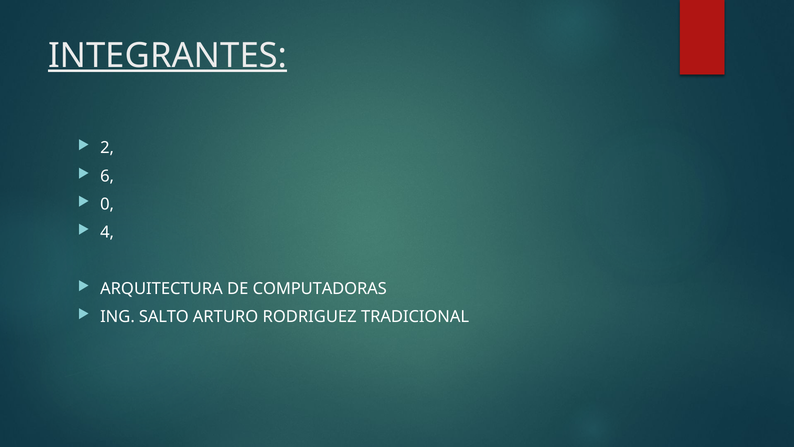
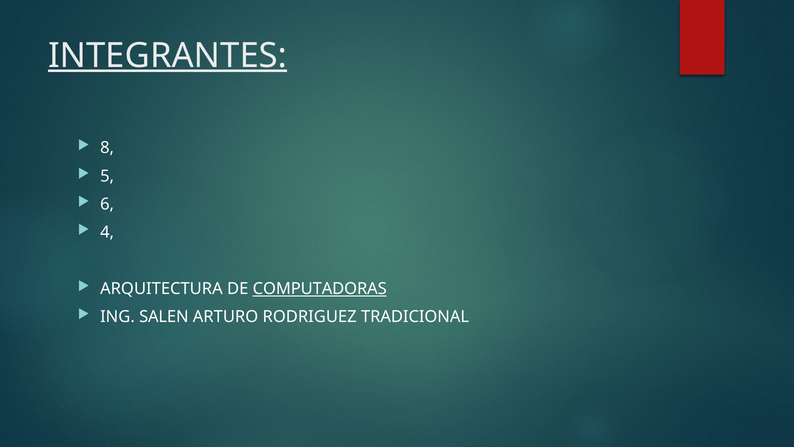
2: 2 -> 8
6: 6 -> 5
0: 0 -> 6
COMPUTADORAS underline: none -> present
SALTO: SALTO -> SALEN
